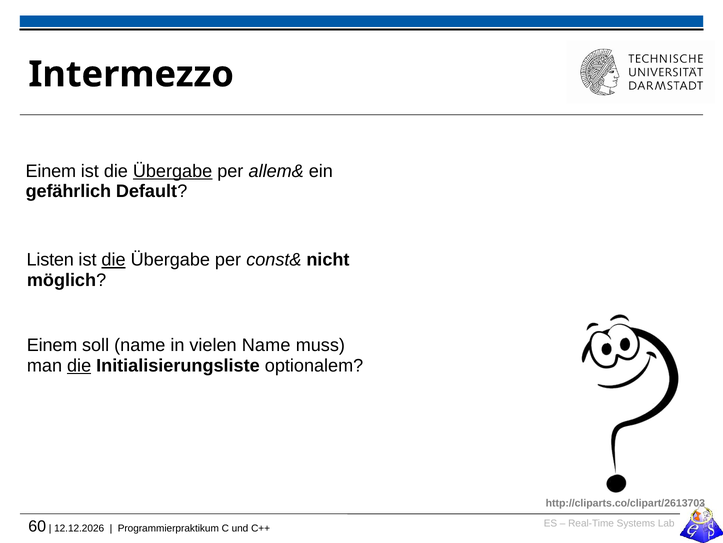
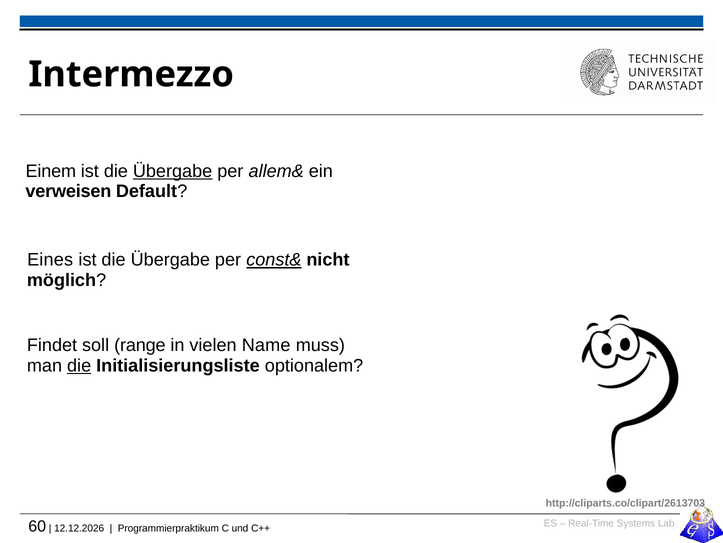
gefährlich: gefährlich -> verweisen
Listen: Listen -> Eines
die at (114, 260) underline: present -> none
const& underline: none -> present
Einem at (52, 345): Einem -> Findet
soll name: name -> range
